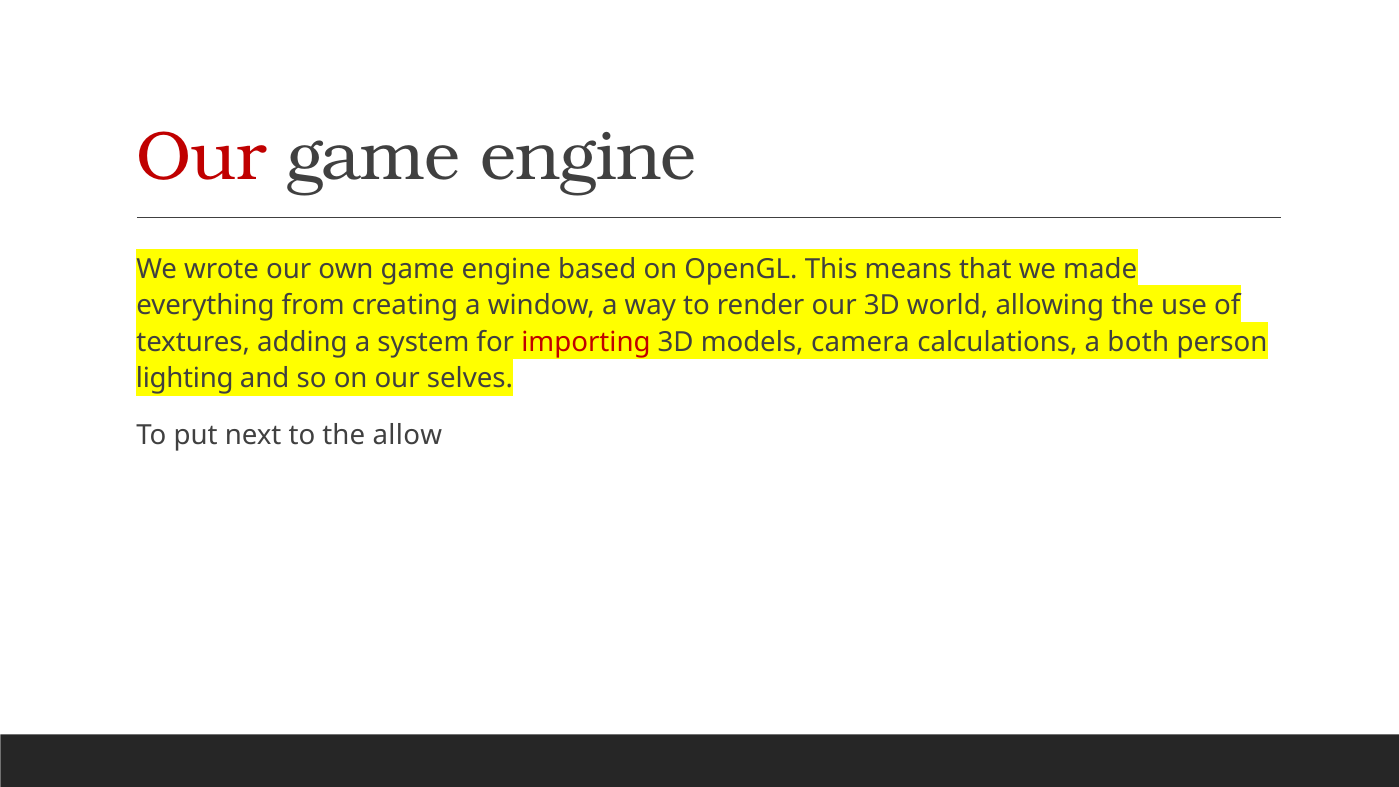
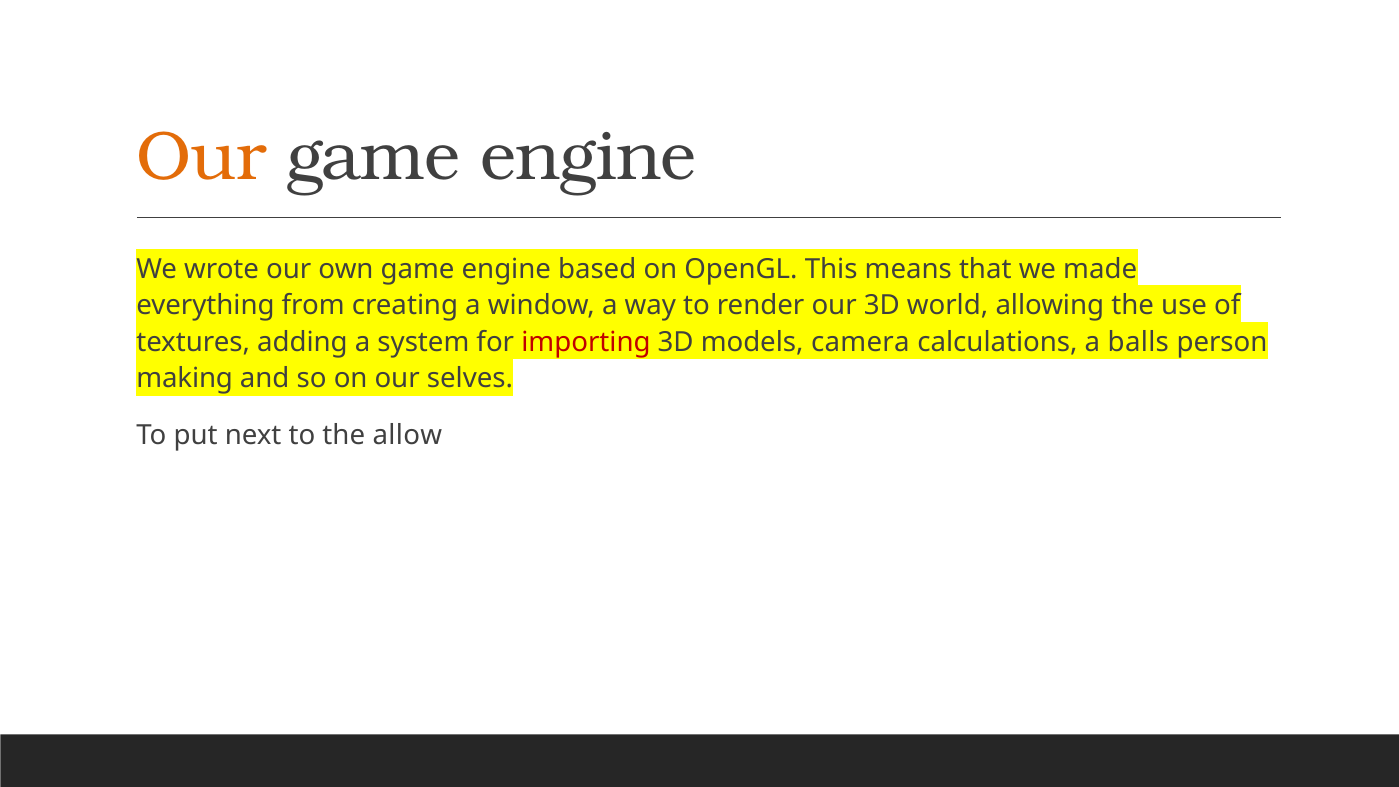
Our at (202, 157) colour: red -> orange
both: both -> balls
lighting: lighting -> making
